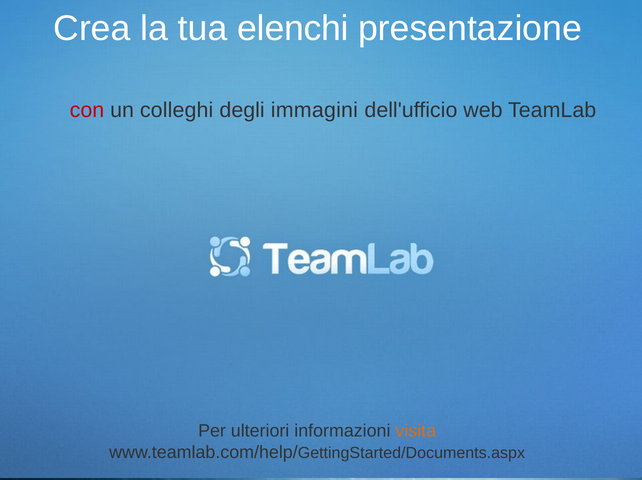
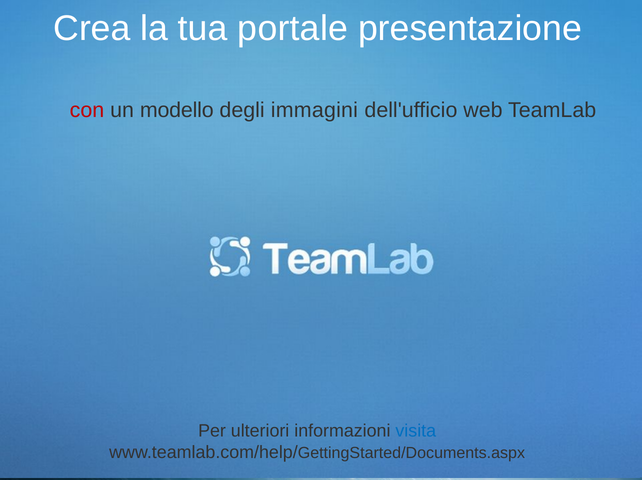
elenchi: elenchi -> portale
colleghi: colleghi -> modello
visita colour: orange -> blue
